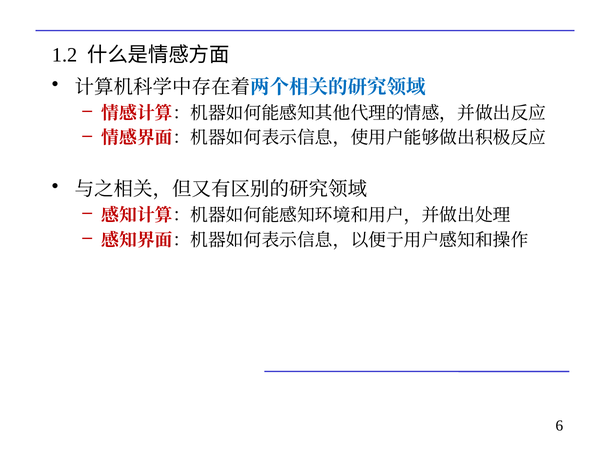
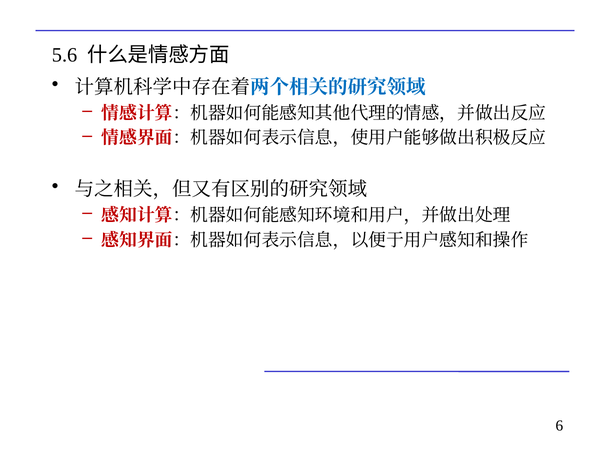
1.2: 1.2 -> 5.6
